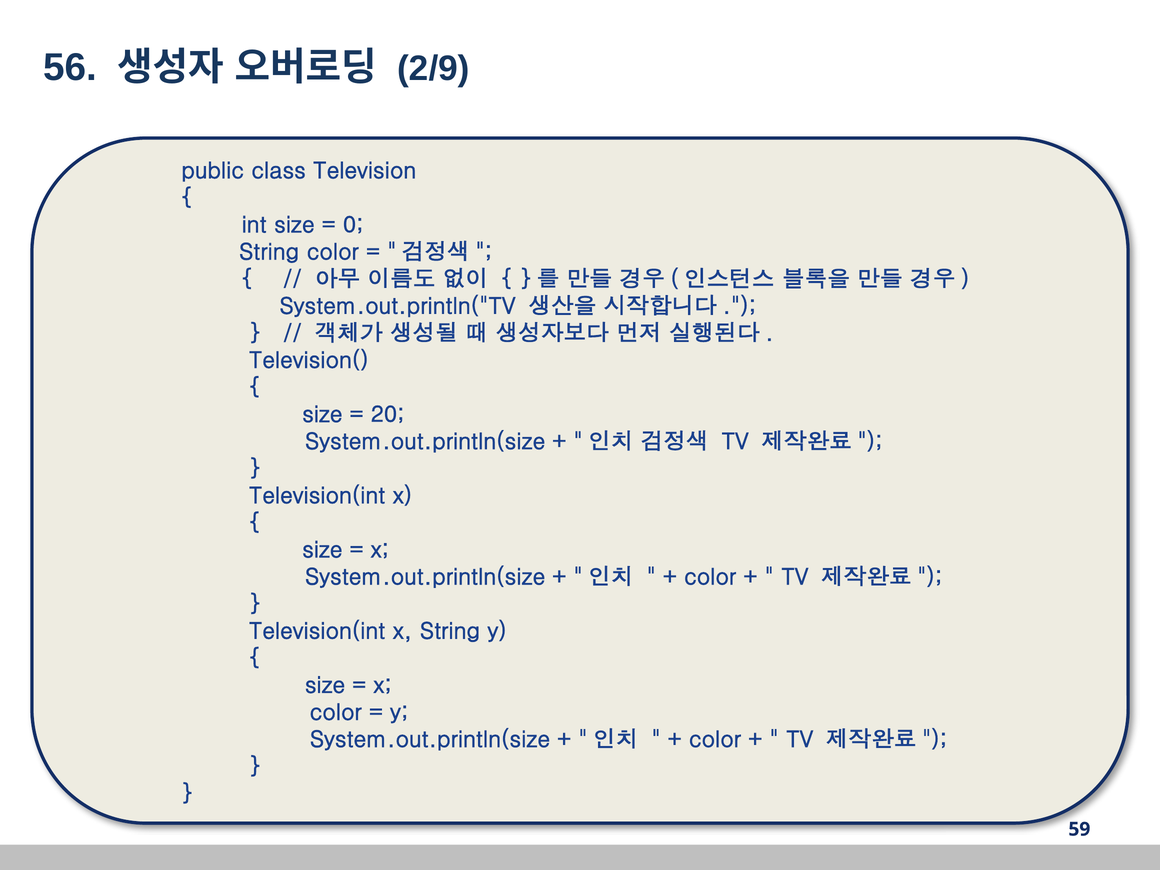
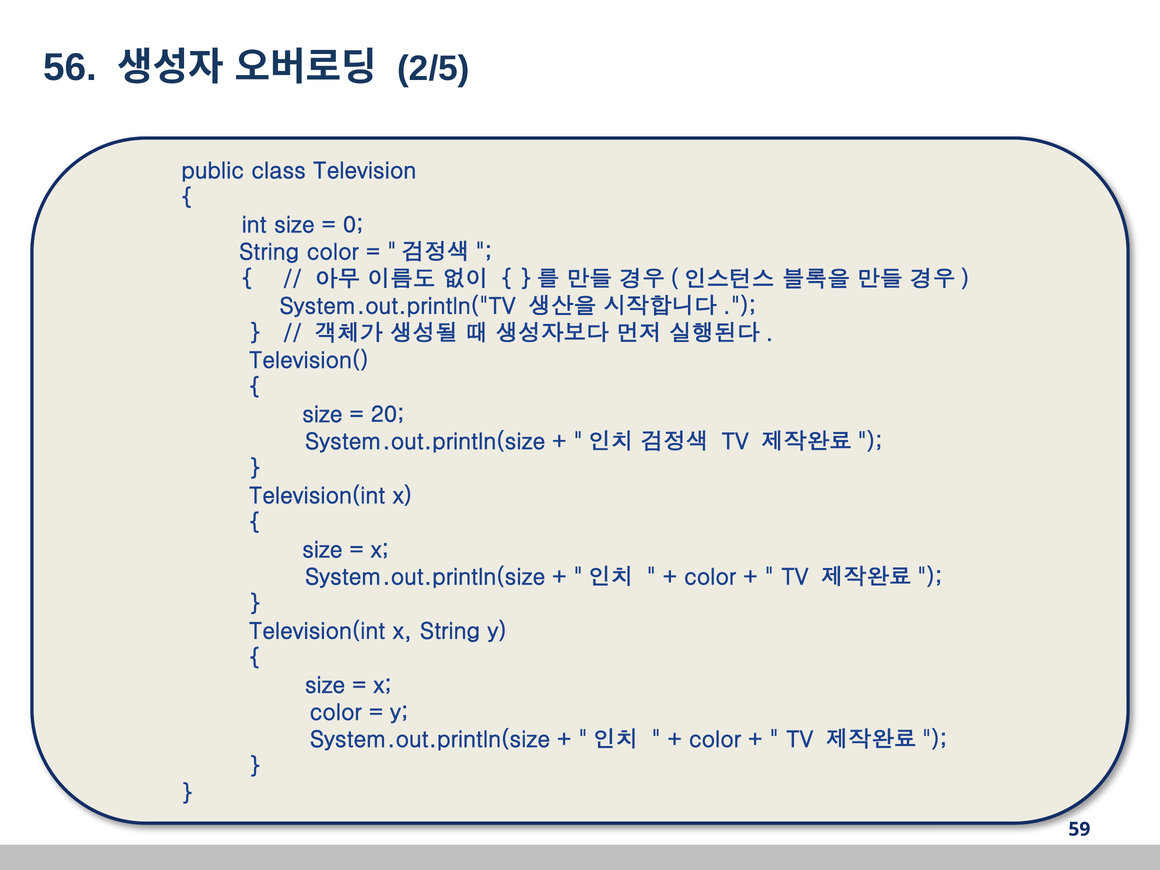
2/9: 2/9 -> 2/5
